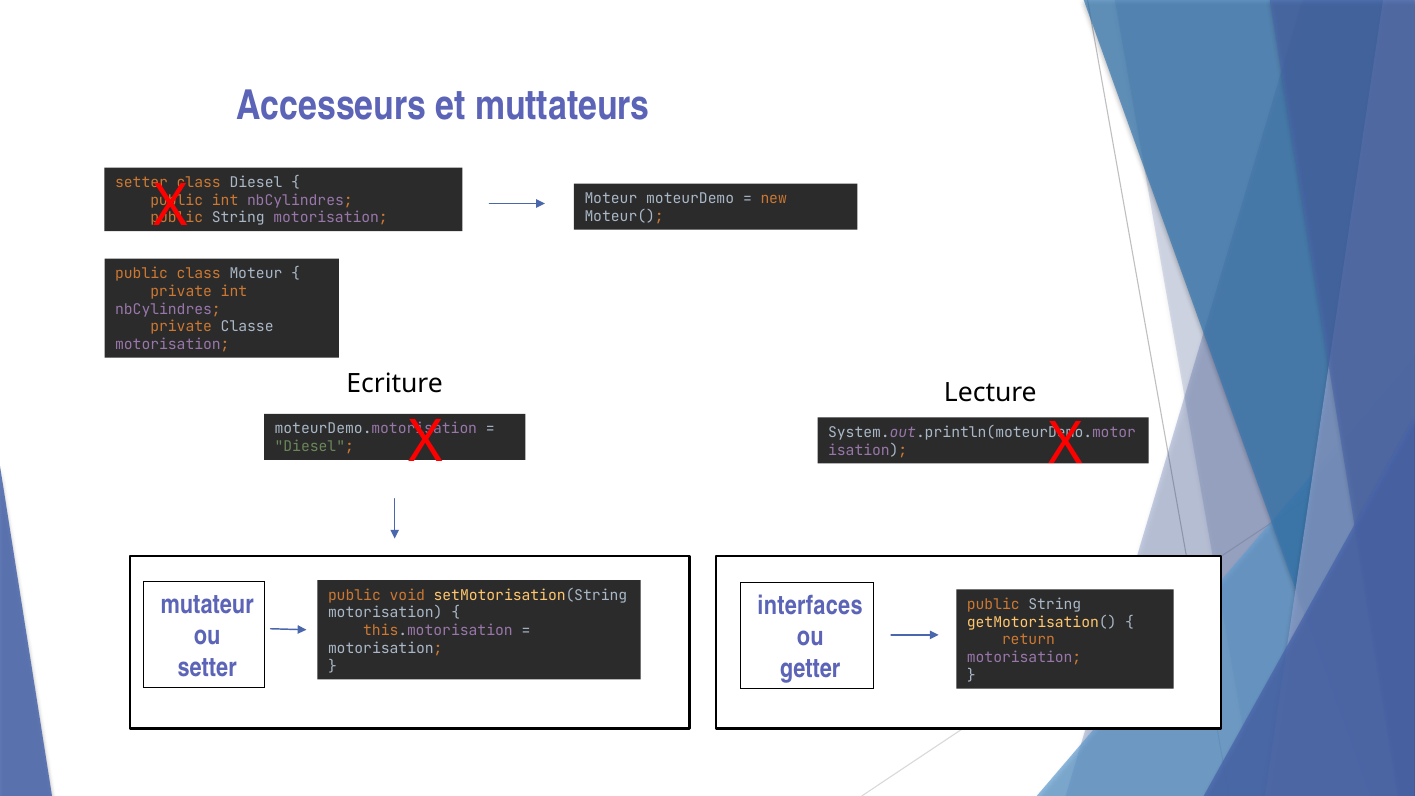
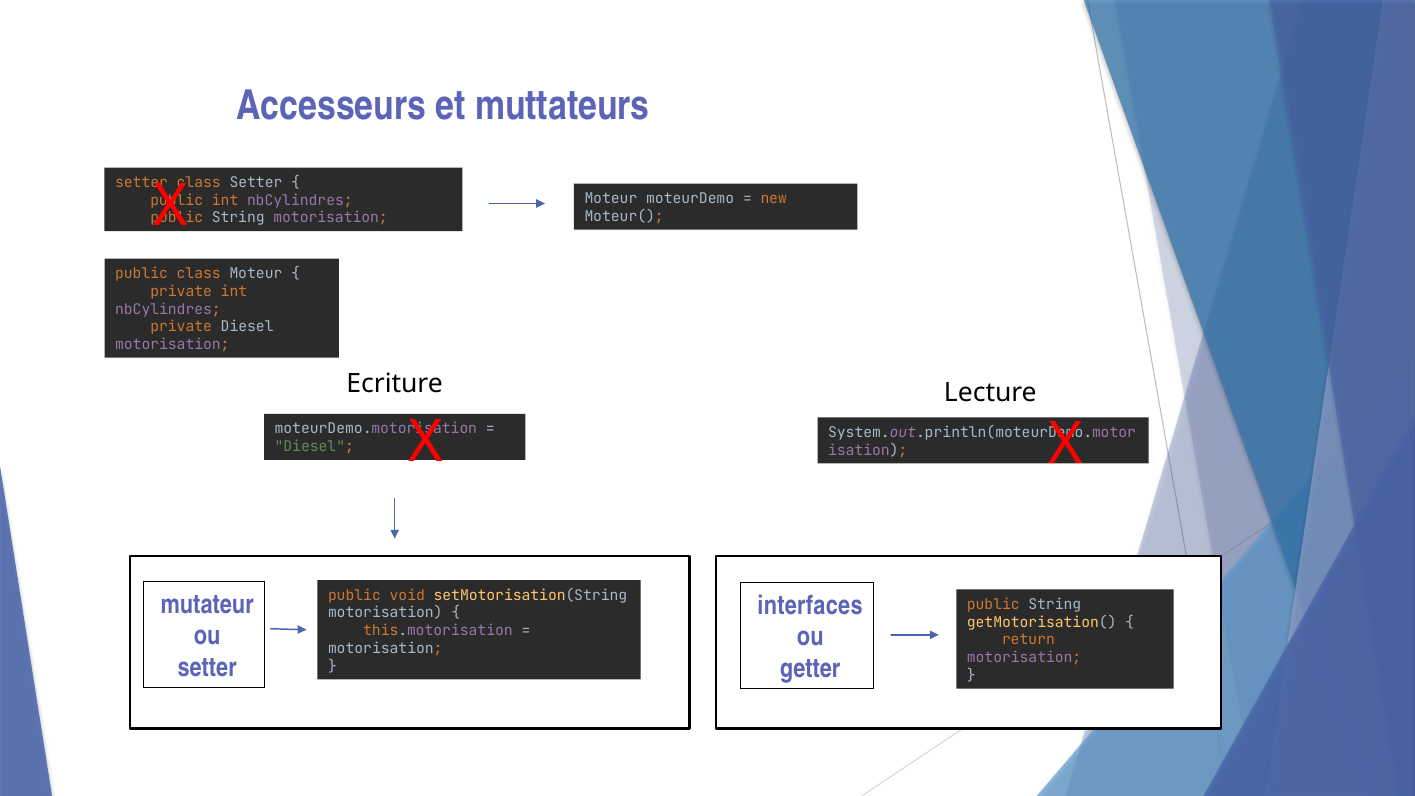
class Diesel: Diesel -> Setter
private Classe: Classe -> Diesel
